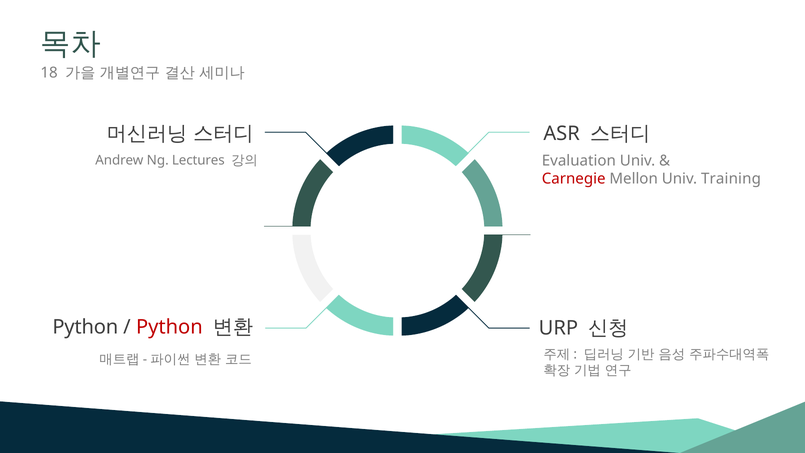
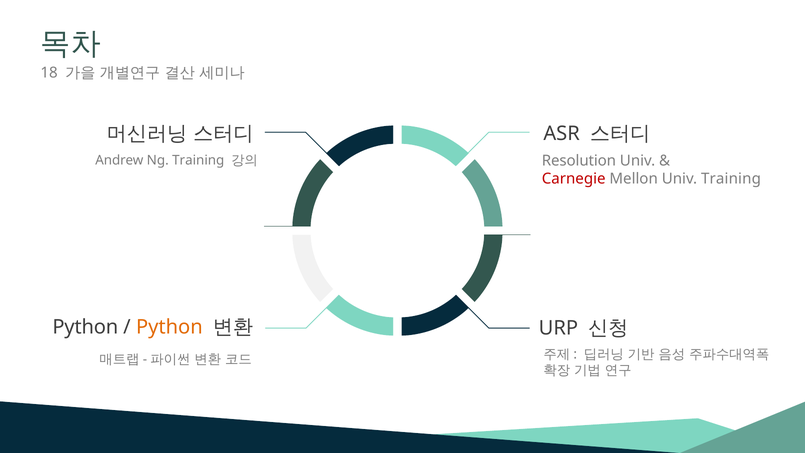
Evaluation: Evaluation -> Resolution
Ng Lectures: Lectures -> Training
Python at (169, 327) colour: red -> orange
